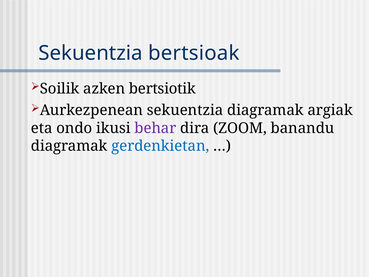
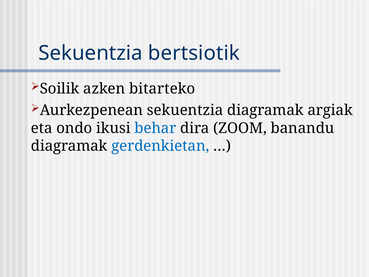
bertsioak: bertsioak -> bertsiotik
bertsiotik: bertsiotik -> bitarteko
behar colour: purple -> blue
